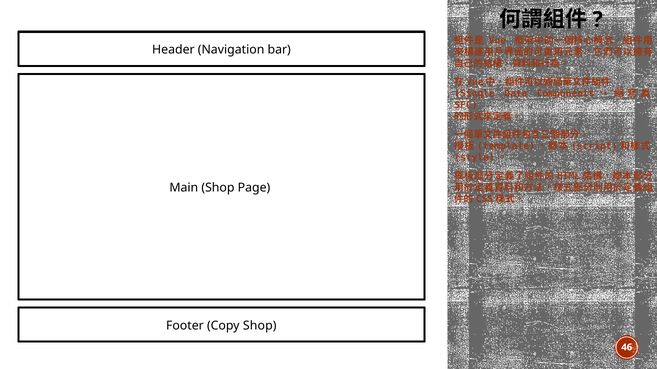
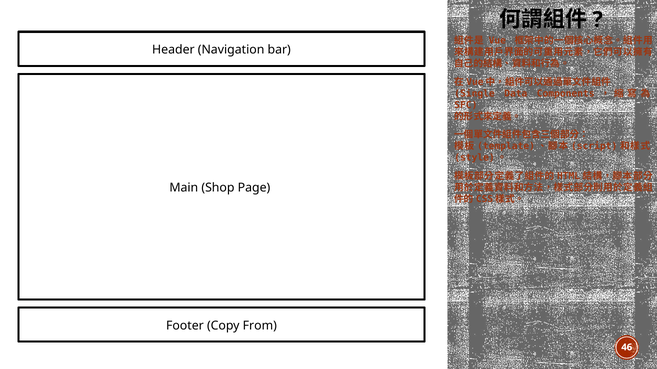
Copy Shop: Shop -> From
